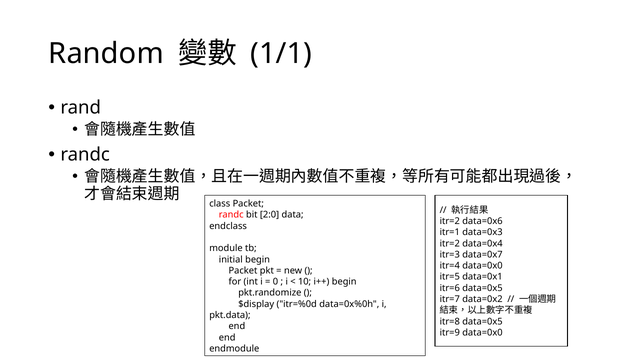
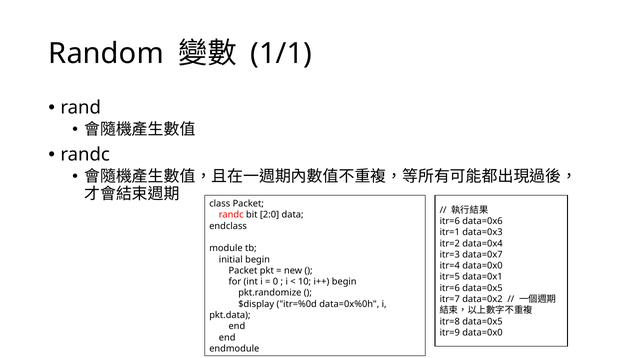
itr=2 at (450, 221): itr=2 -> itr=6
